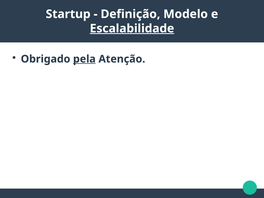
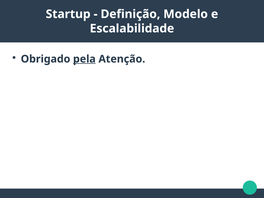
Escalabilidade underline: present -> none
